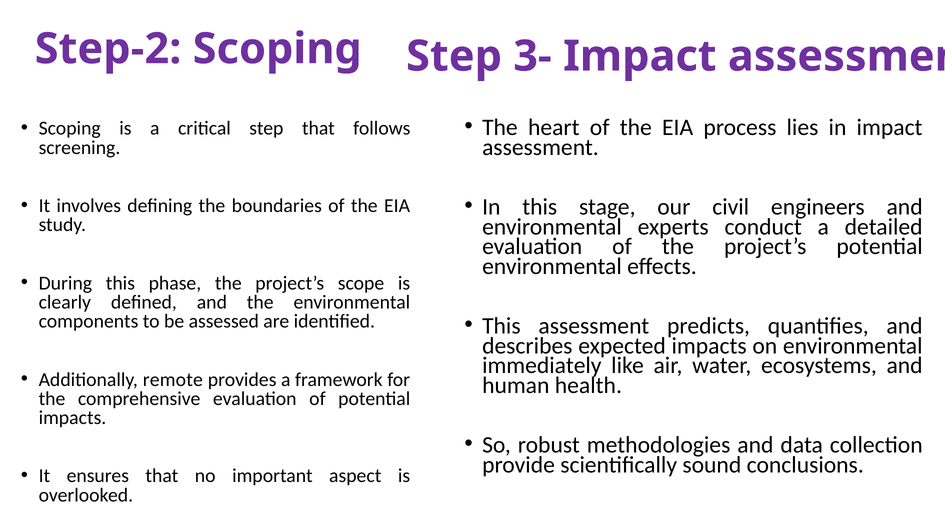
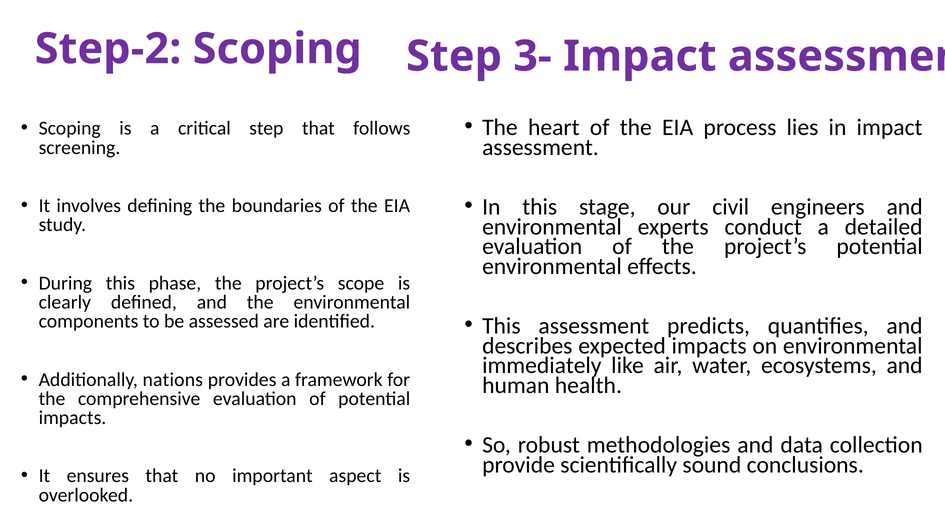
remote: remote -> nations
